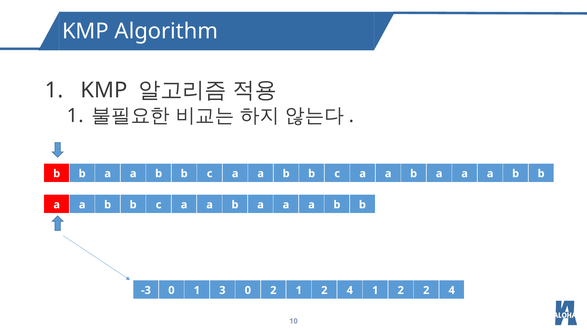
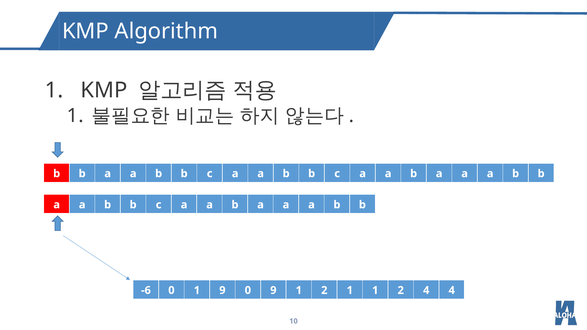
-3: -3 -> -6
1 3: 3 -> 9
0 2: 2 -> 9
1 2 4: 4 -> 1
2 2: 2 -> 4
